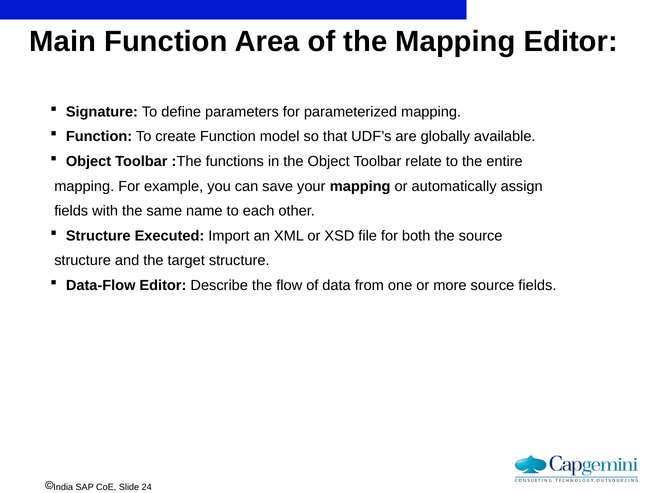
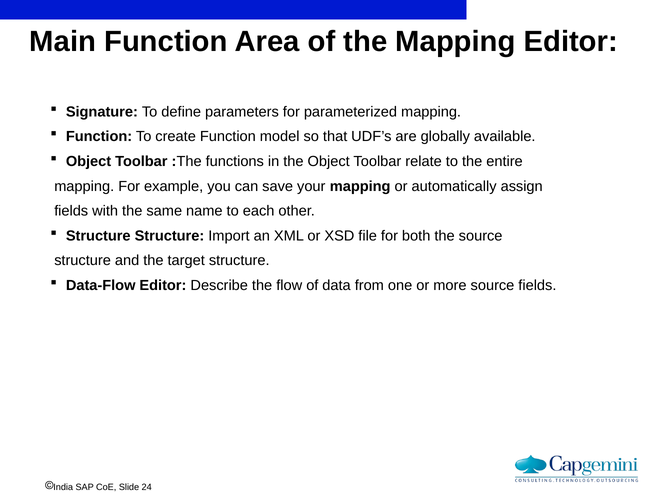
Structure Executed: Executed -> Structure
